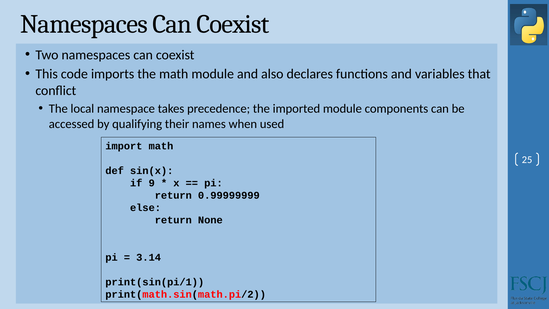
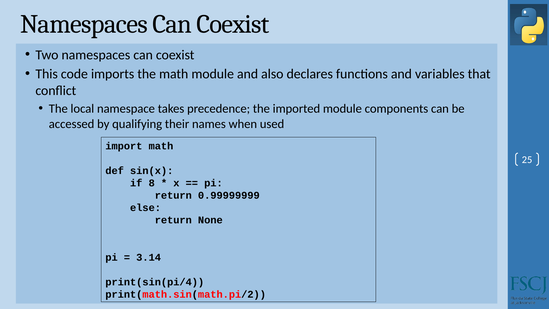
9: 9 -> 8
print(sin(pi/1: print(sin(pi/1 -> print(sin(pi/4
